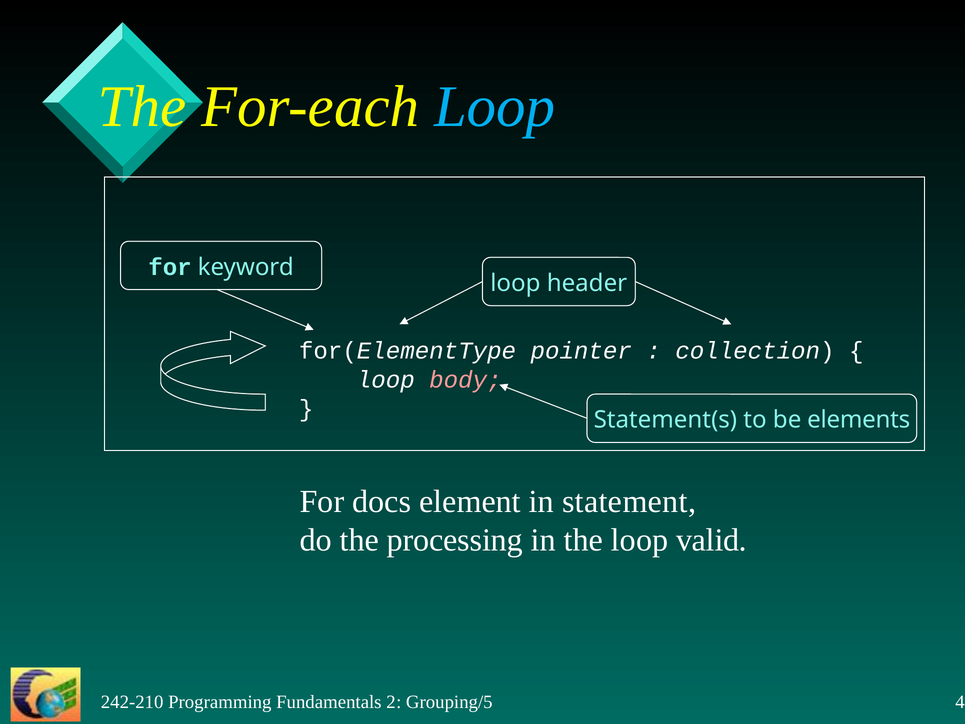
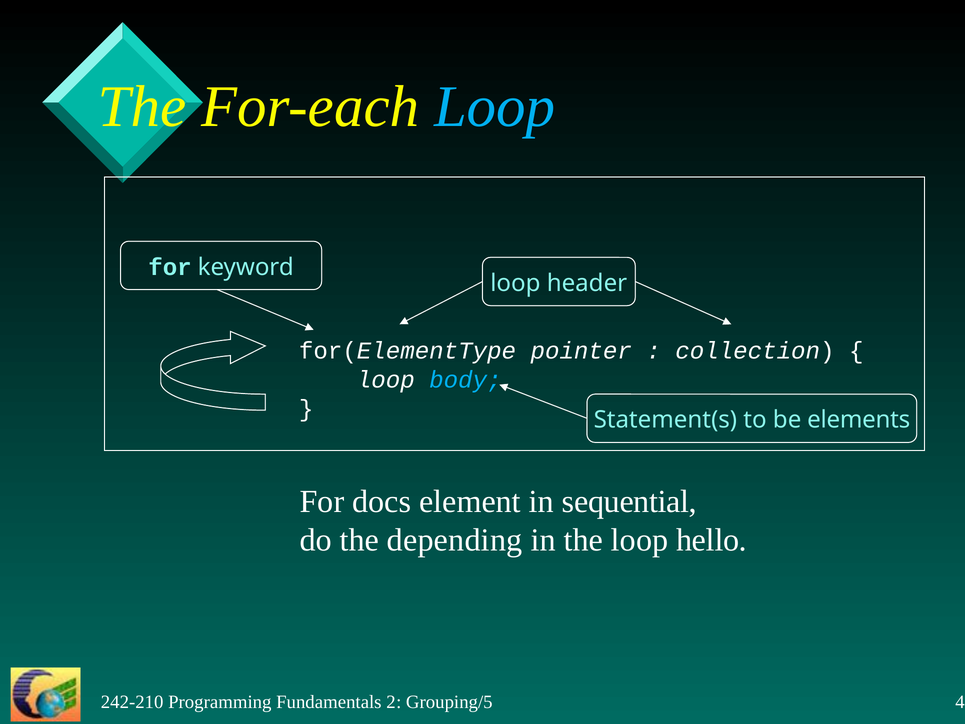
body colour: pink -> light blue
statement: statement -> sequential
processing: processing -> depending
valid: valid -> hello
